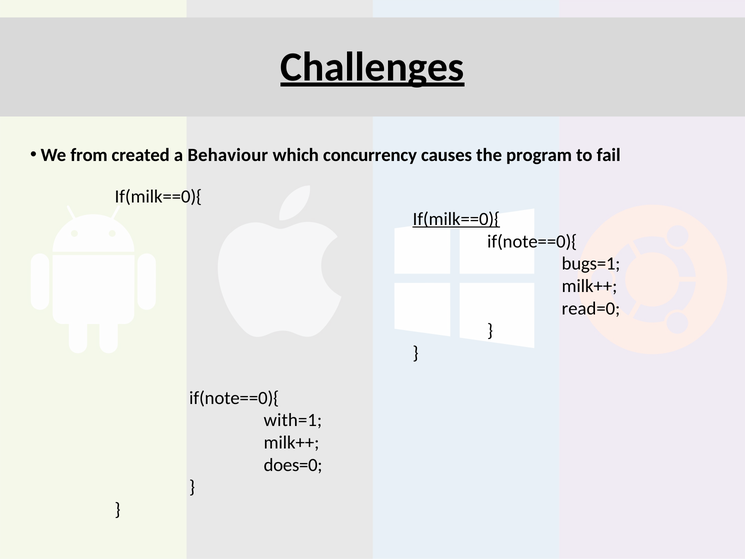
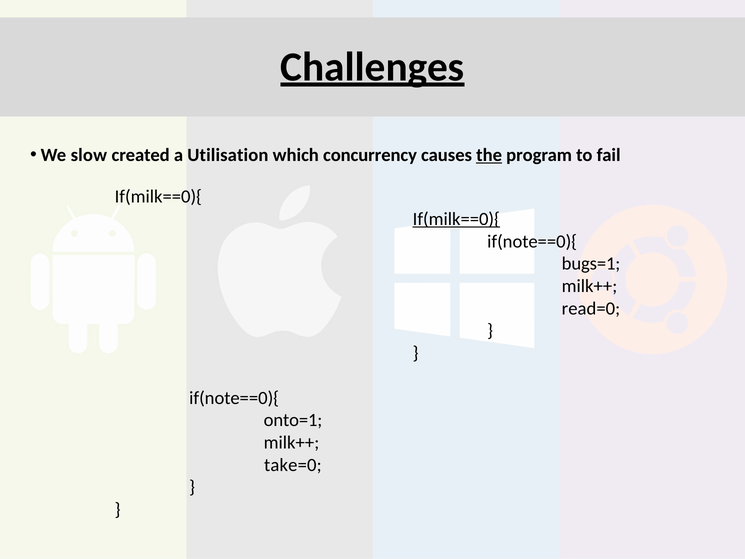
from: from -> slow
Behaviour: Behaviour -> Utilisation
the underline: none -> present
with=1: with=1 -> onto=1
does=0: does=0 -> take=0
